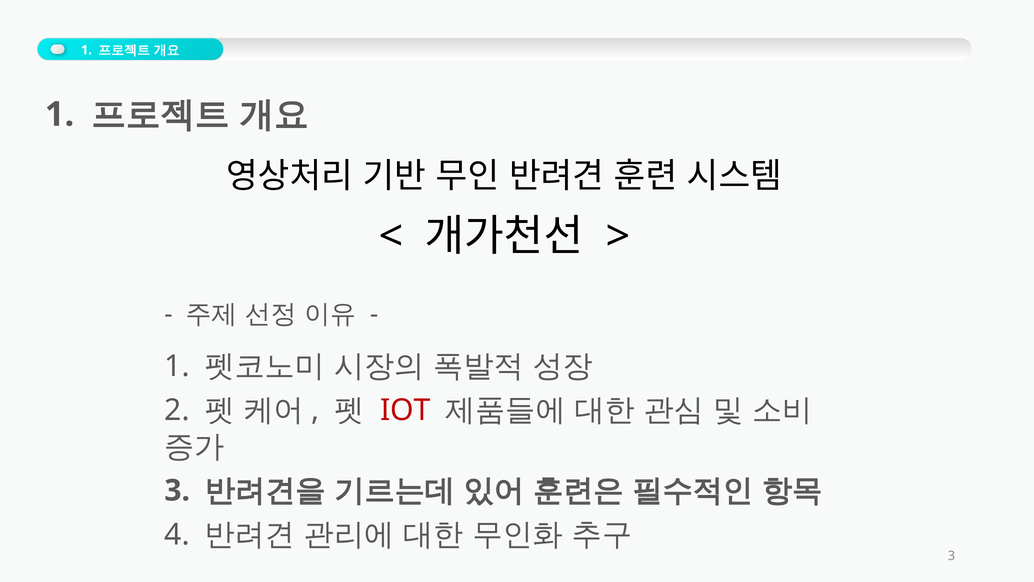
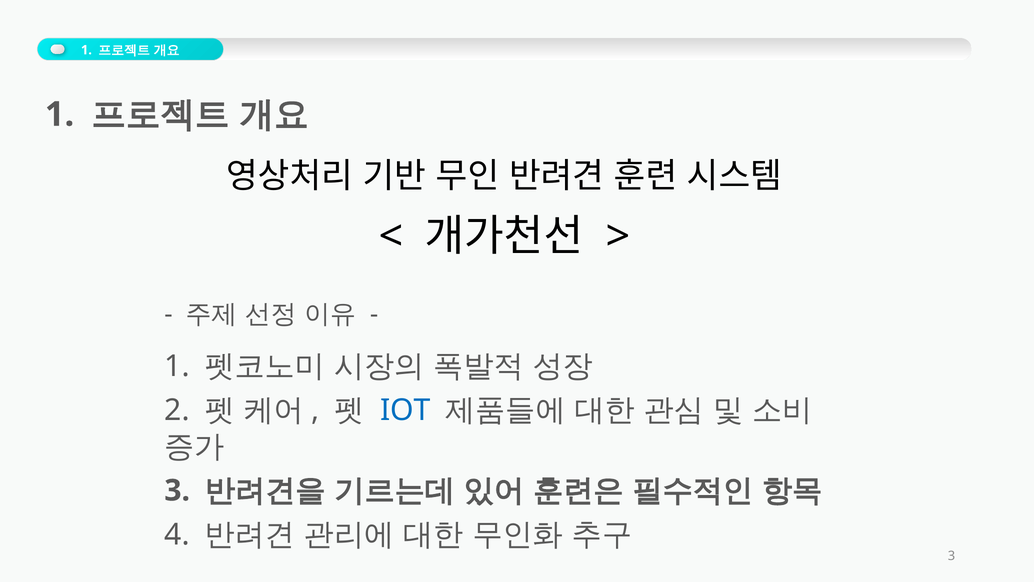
IOT colour: red -> blue
